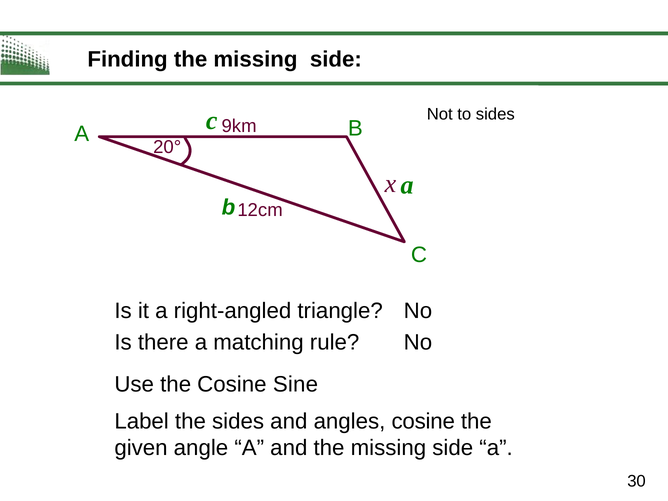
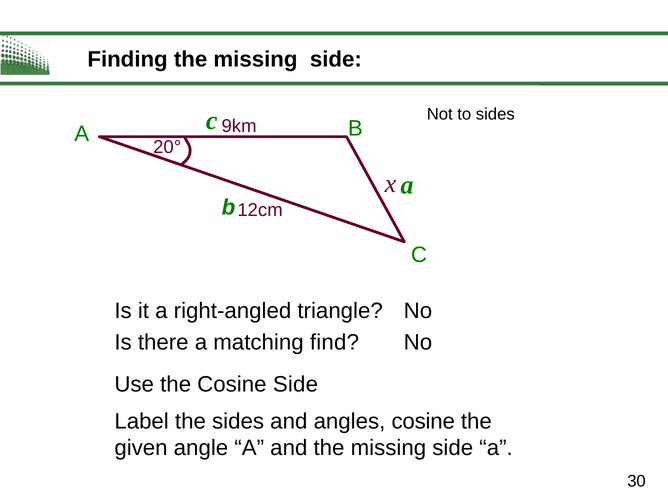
rule: rule -> find
Cosine Sine: Sine -> Side
